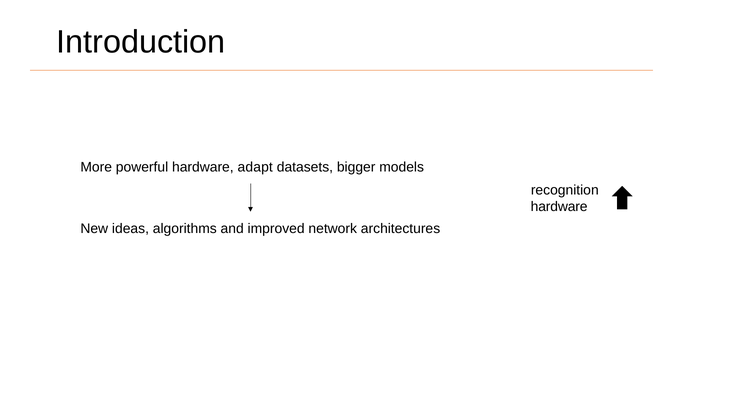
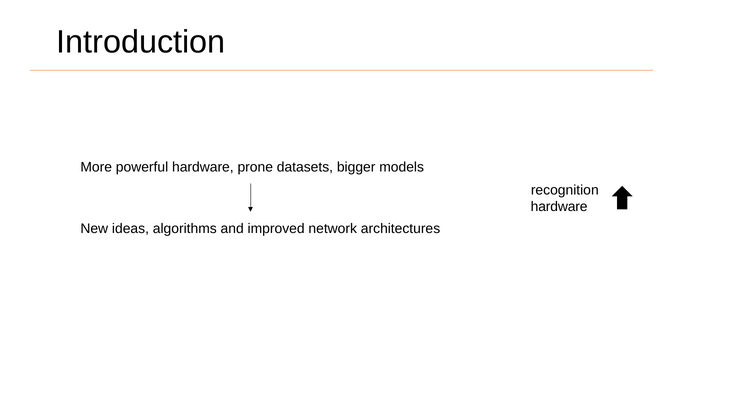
adapt: adapt -> prone
